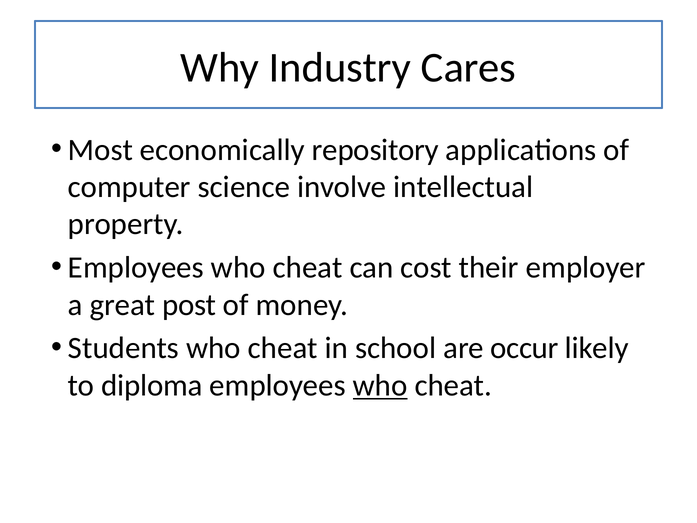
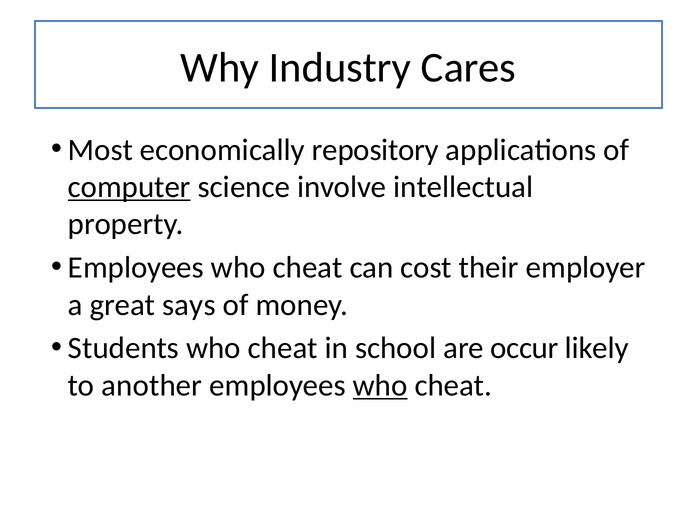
computer underline: none -> present
post: post -> says
diploma: diploma -> another
